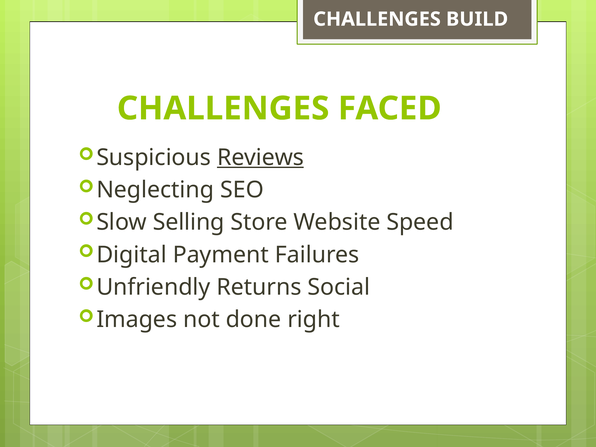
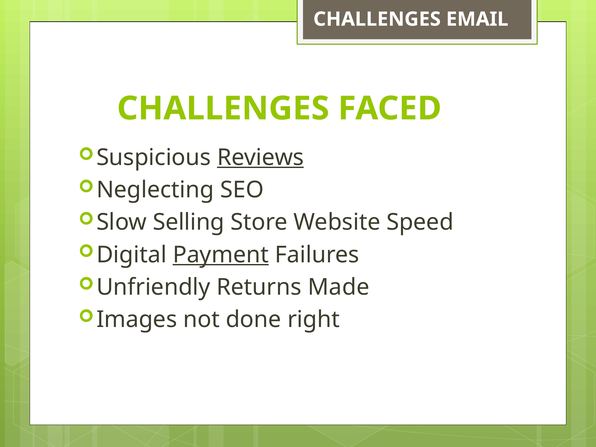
BUILD: BUILD -> EMAIL
Payment underline: none -> present
Social: Social -> Made
